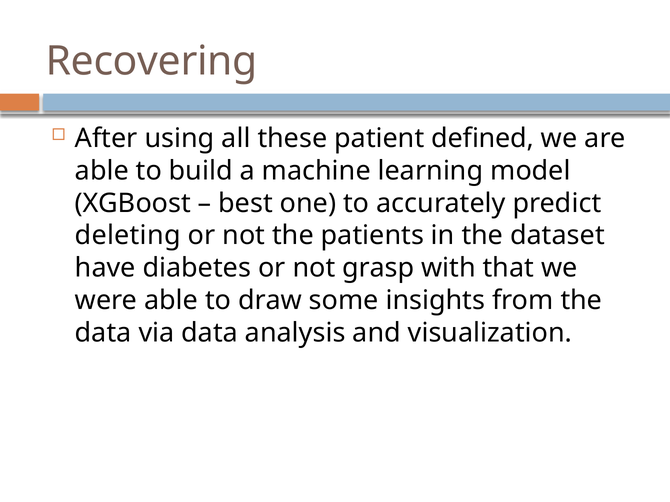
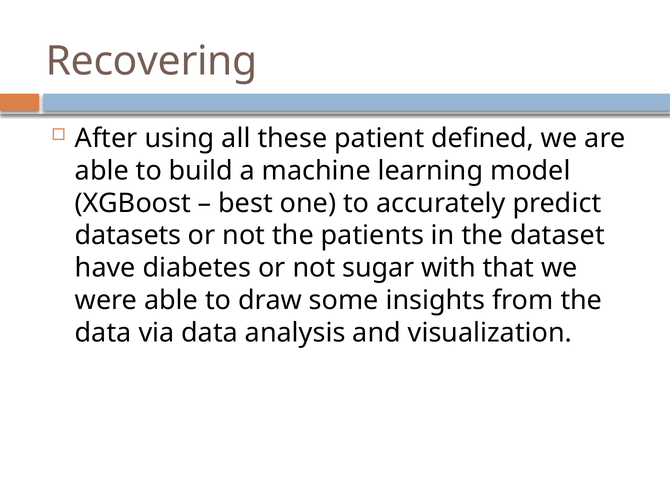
deleting: deleting -> datasets
grasp: grasp -> sugar
